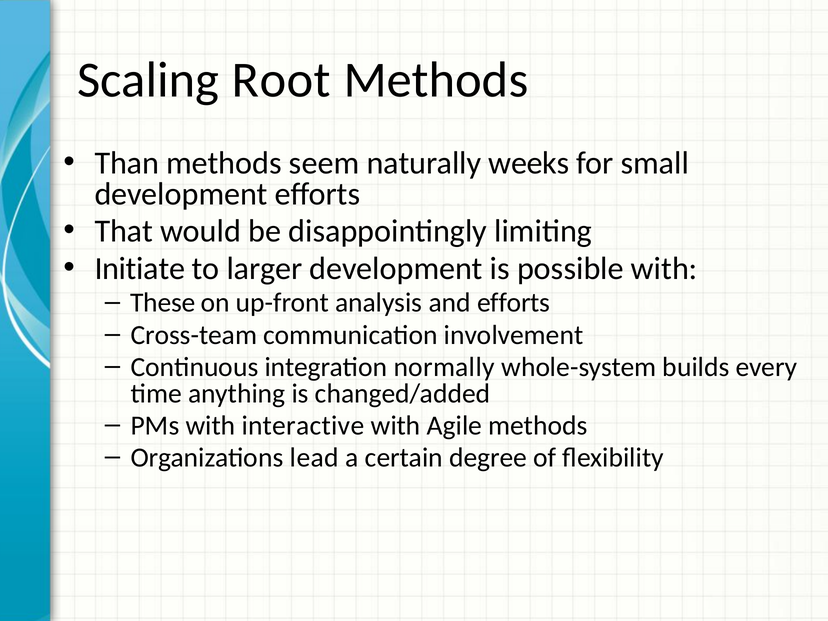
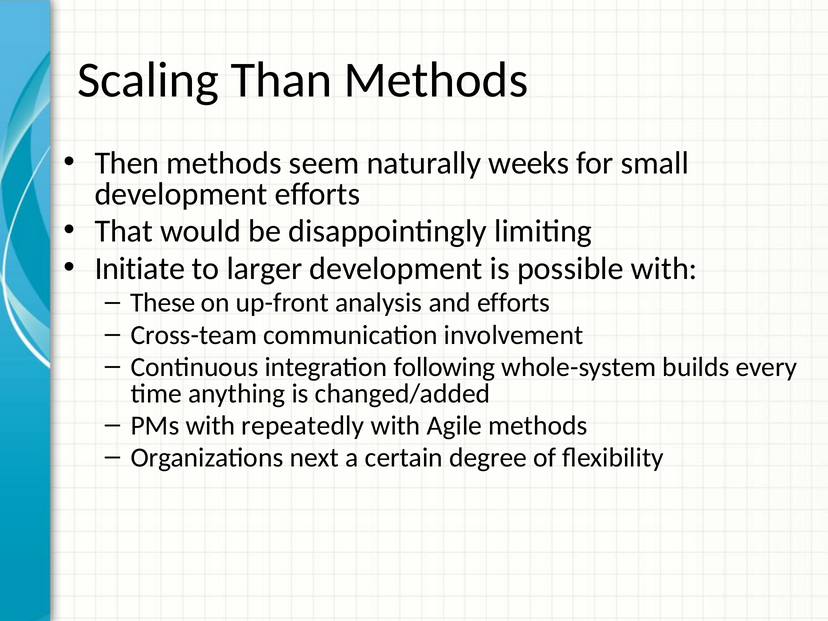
Root: Root -> Than
Than: Than -> Then
normally: normally -> following
interactive: interactive -> repeatedly
lead: lead -> next
